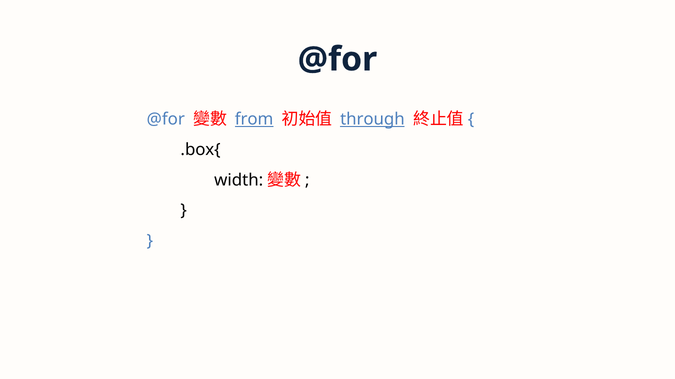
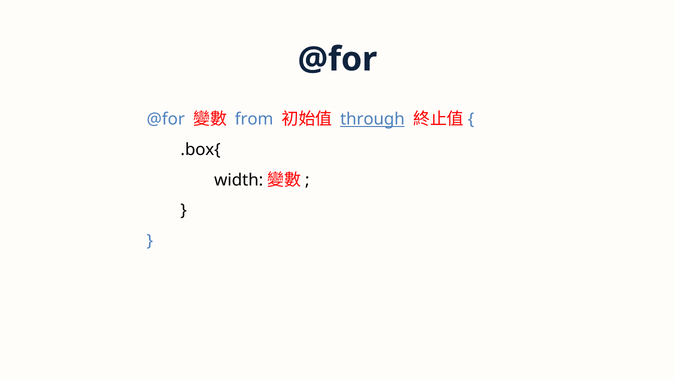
from underline: present -> none
